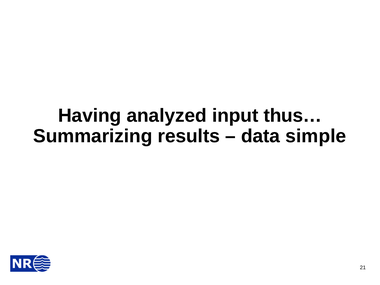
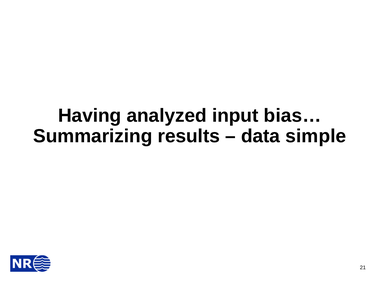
thus…: thus… -> bias…
